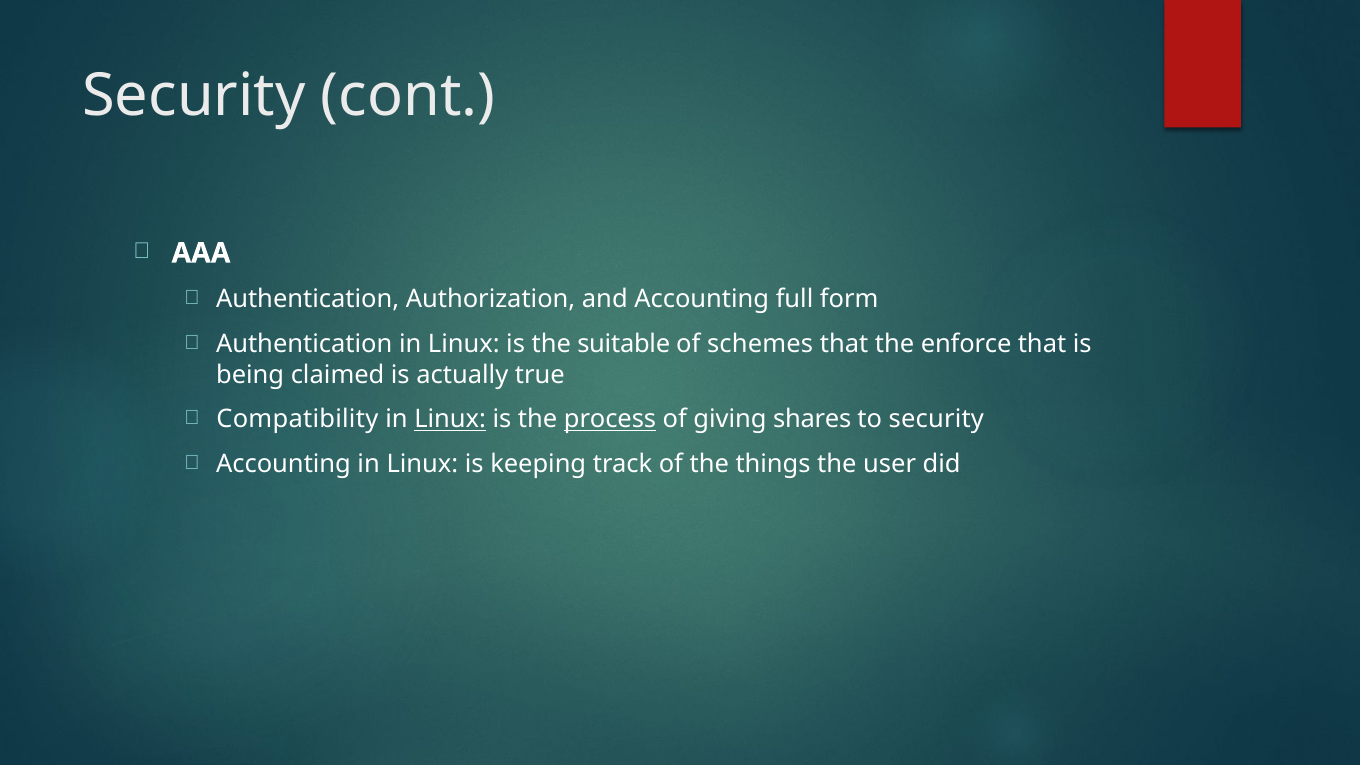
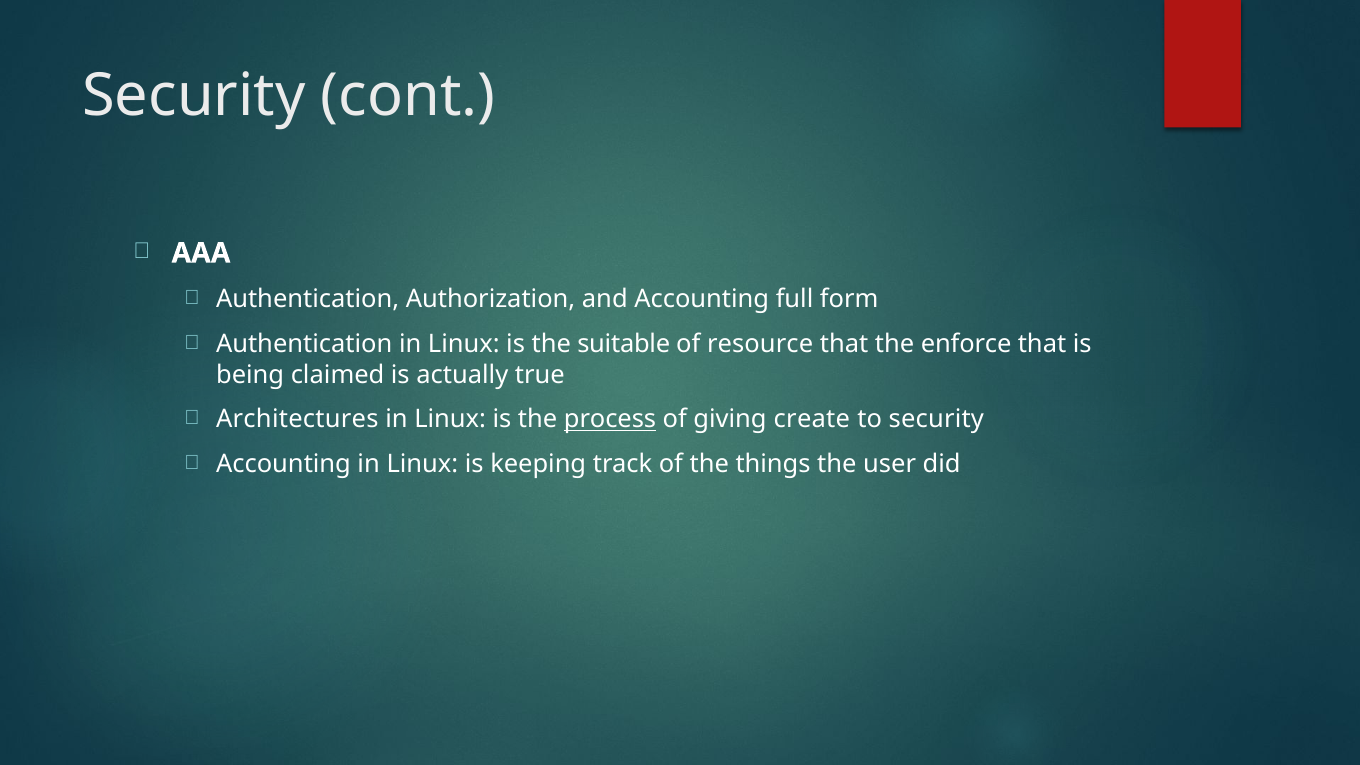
schemes: schemes -> resource
Compatibility: Compatibility -> Architectures
Linux at (450, 420) underline: present -> none
shares: shares -> create
